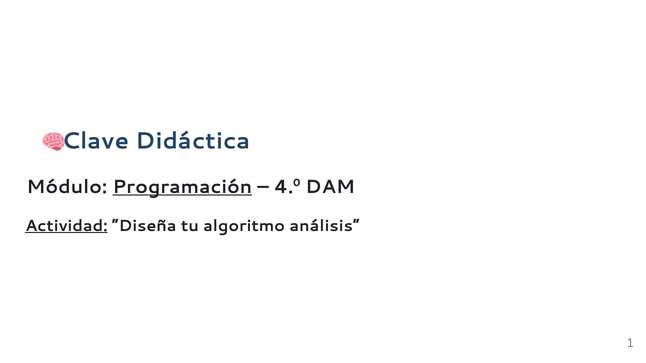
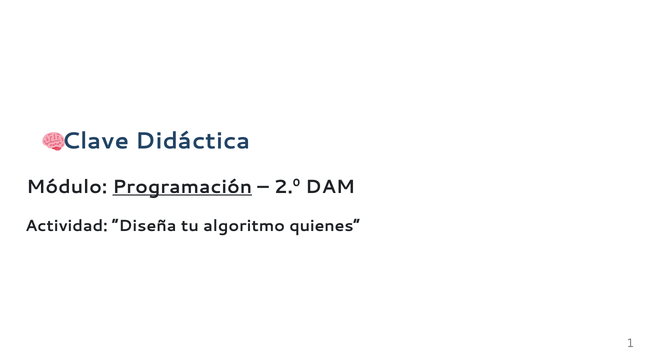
4.º: 4.º -> 2.º
Actividad underline: present -> none
análisis: análisis -> quienes
